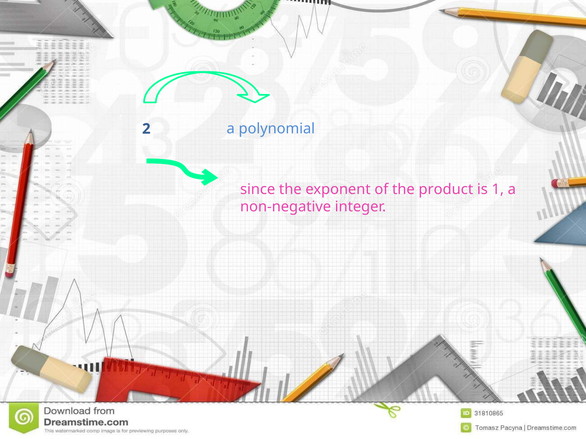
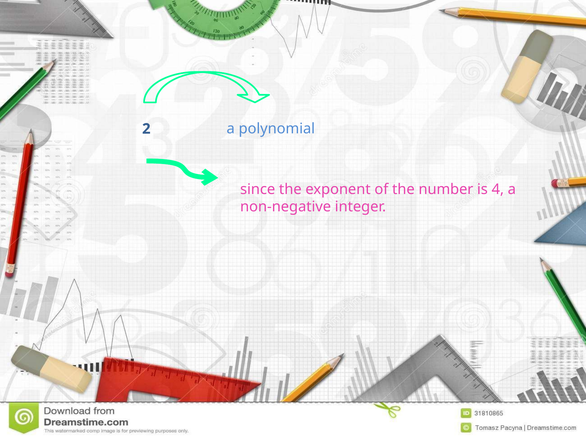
product: product -> number
1: 1 -> 4
